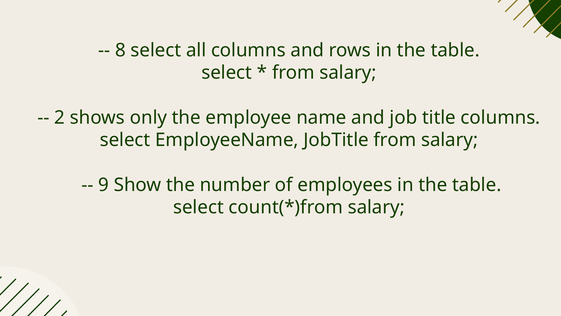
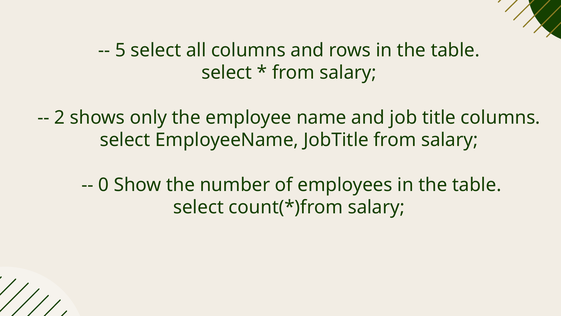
8: 8 -> 5
9: 9 -> 0
